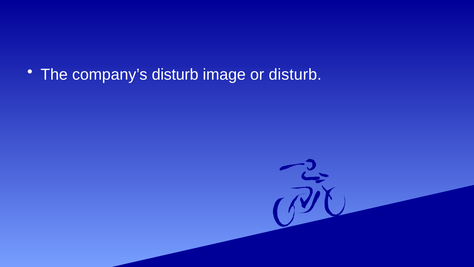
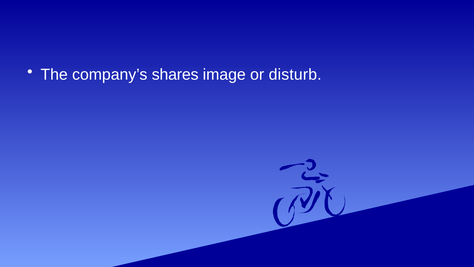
company’s disturb: disturb -> shares
